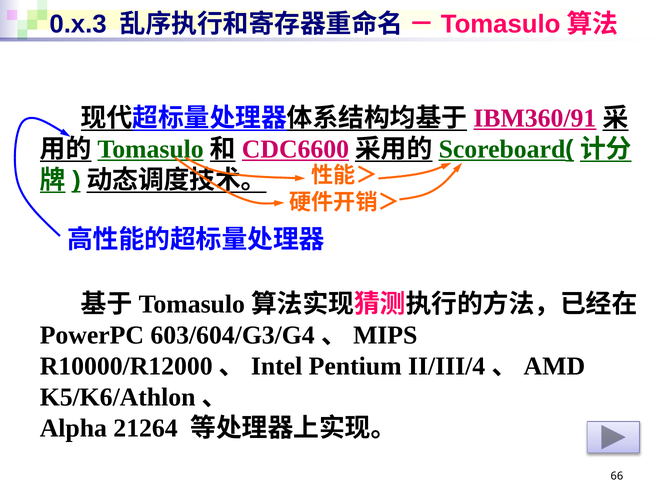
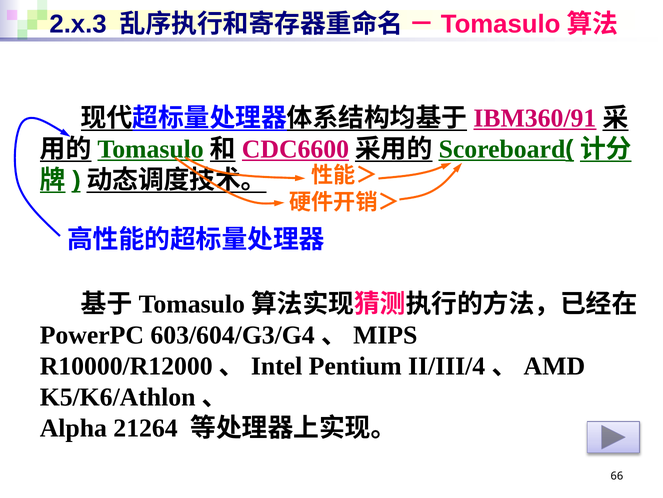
0.x.3: 0.x.3 -> 2.x.3
